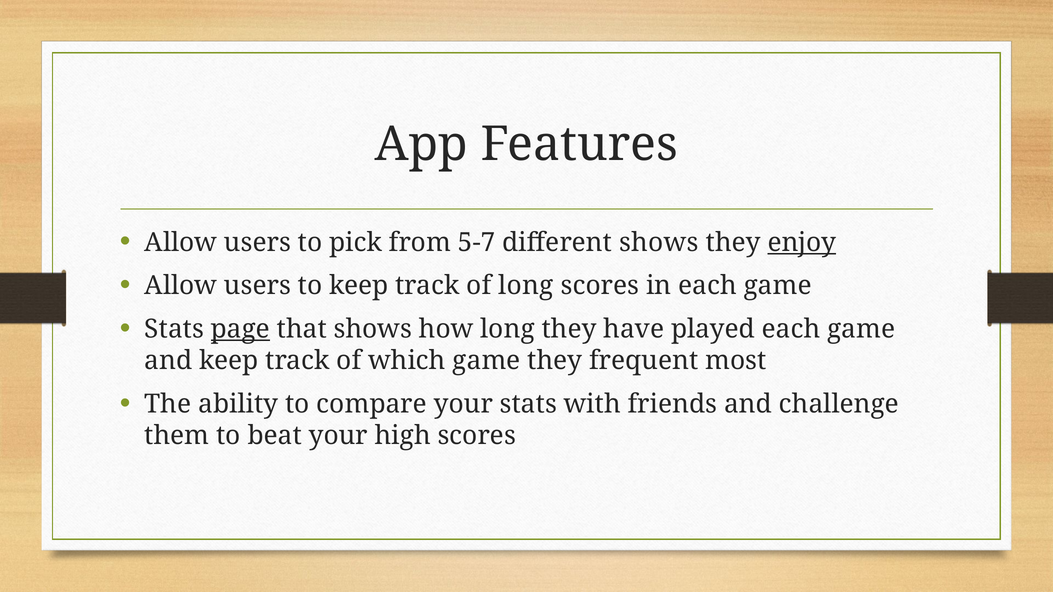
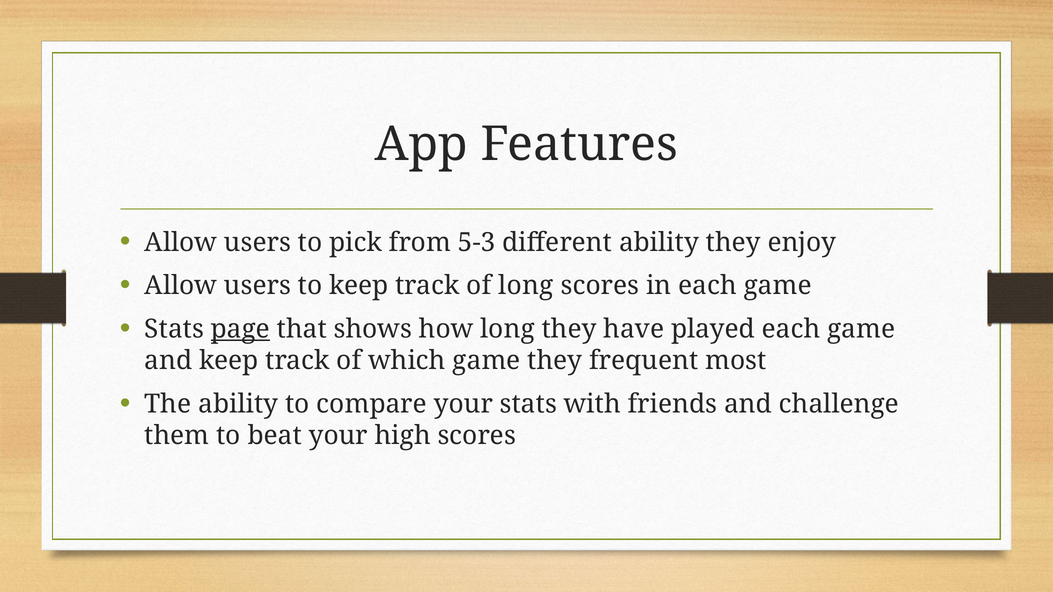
5-7: 5-7 -> 5-3
different shows: shows -> ability
enjoy underline: present -> none
